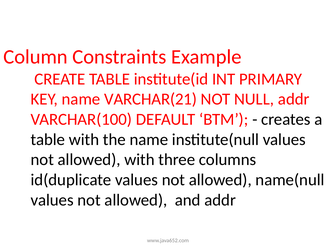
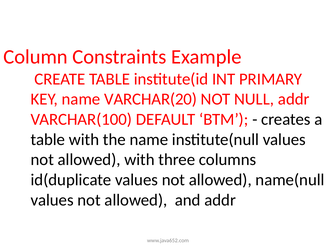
VARCHAR(21: VARCHAR(21 -> VARCHAR(20
